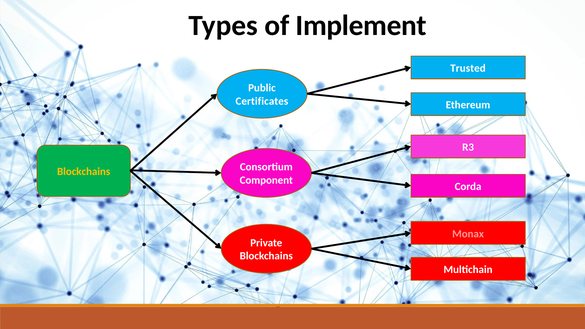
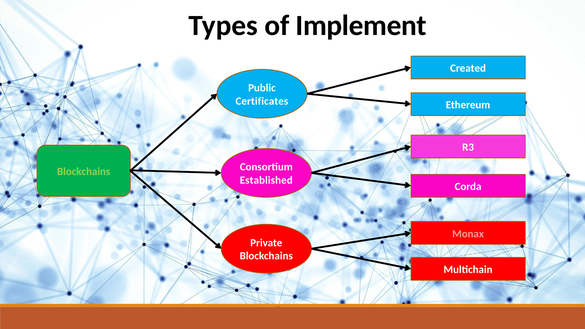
Trusted: Trusted -> Created
Blockchains at (84, 172) colour: yellow -> light green
Component: Component -> Established
